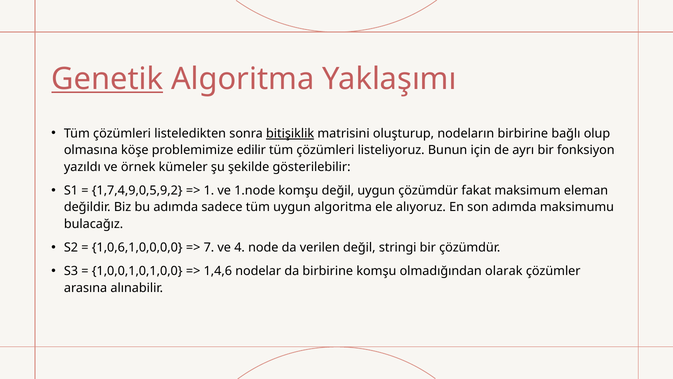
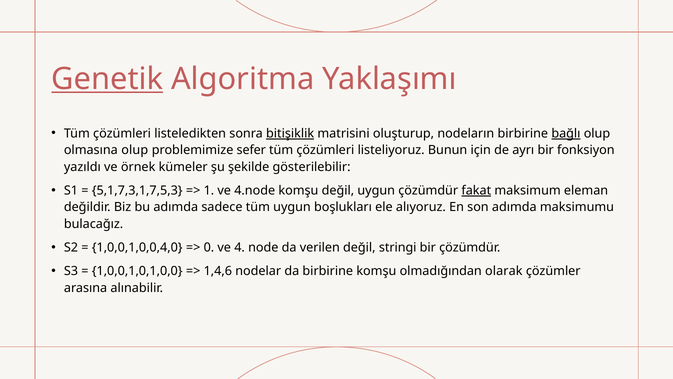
bağlı underline: none -> present
olmasına köşe: köşe -> olup
edilir: edilir -> sefer
1,7,4,9,0,5,9,2: 1,7,4,9,0,5,9,2 -> 5,1,7,3,1,7,5,3
1.node: 1.node -> 4.node
fakat underline: none -> present
uygun algoritma: algoritma -> boşlukları
1,0,6,1,0,0,0,0: 1,0,6,1,0,0,0,0 -> 1,0,0,1,0,0,4,0
7: 7 -> 0
